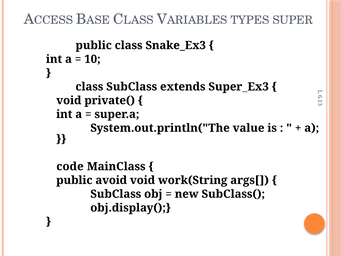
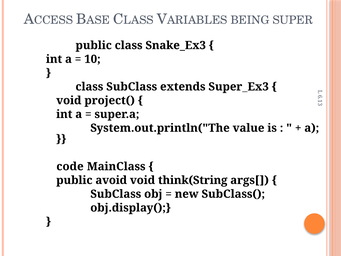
TYPES: TYPES -> BEING
private(: private( -> project(
work(String: work(String -> think(String
